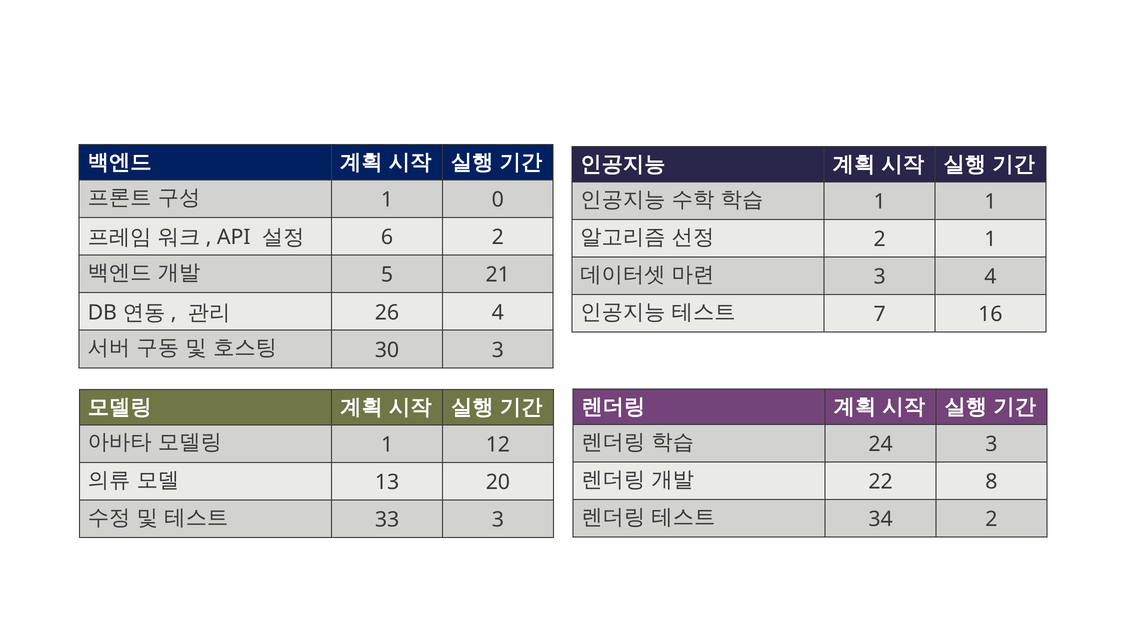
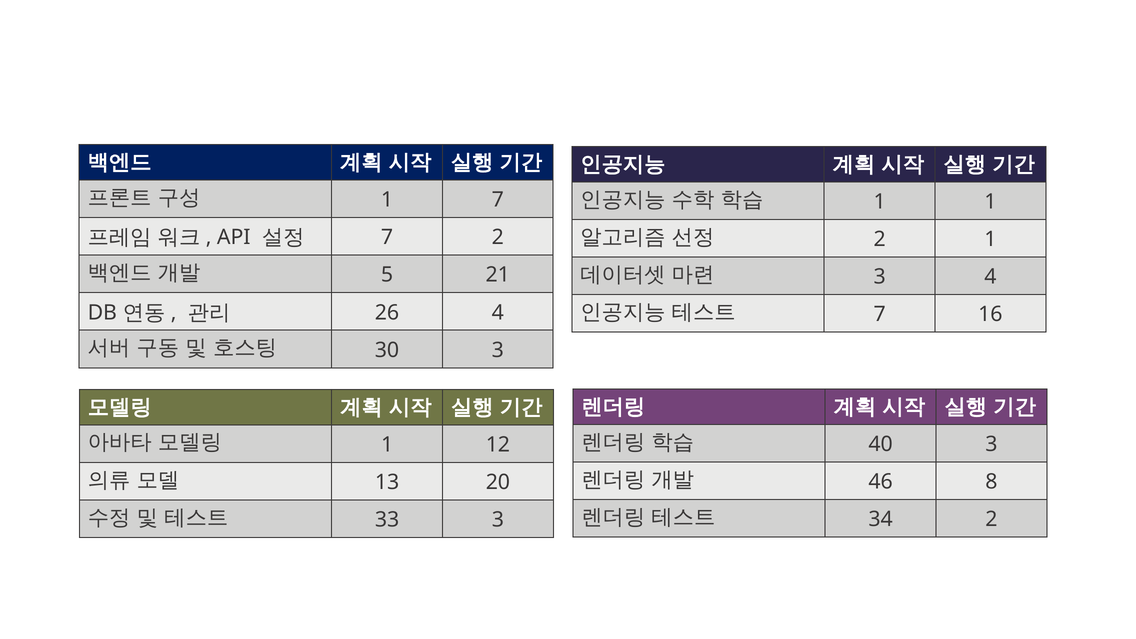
1 0: 0 -> 7
6 at (387, 237): 6 -> 7
24: 24 -> 40
22: 22 -> 46
